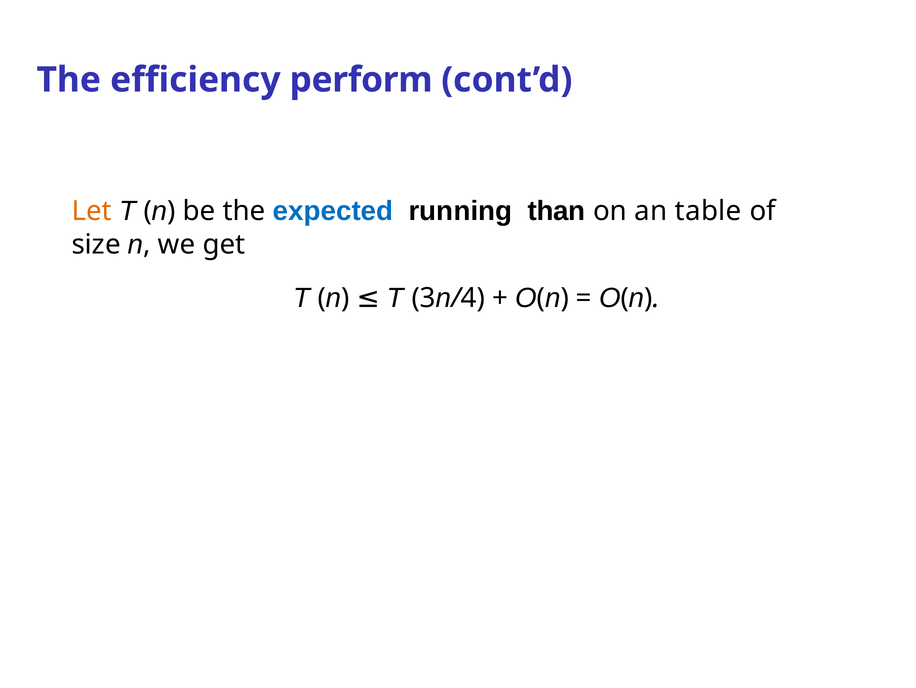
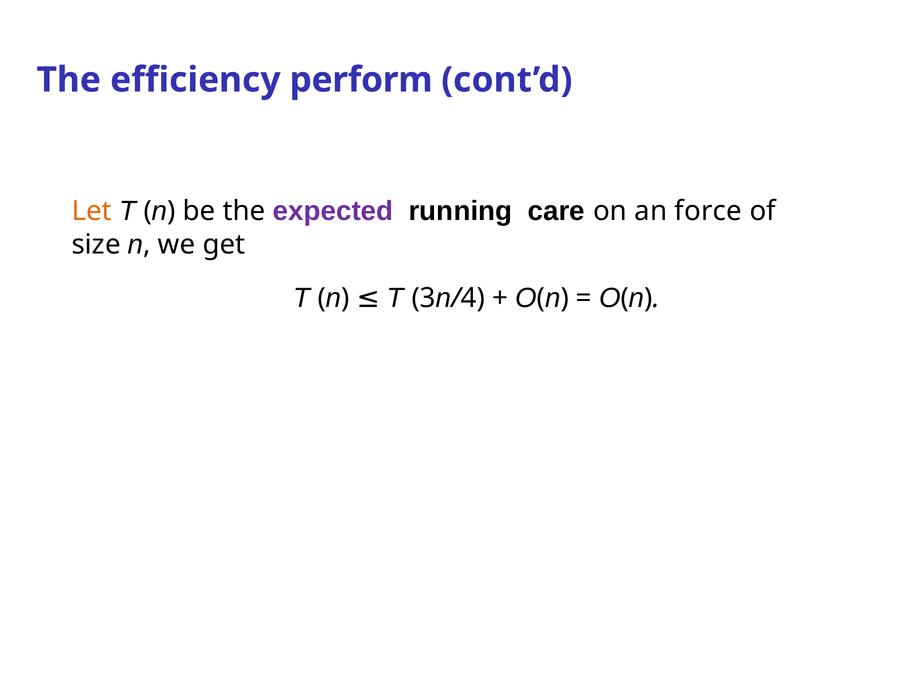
expected colour: blue -> purple
than: than -> care
table: table -> force
